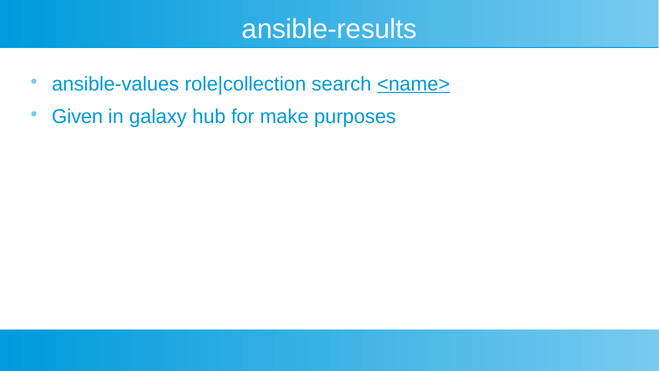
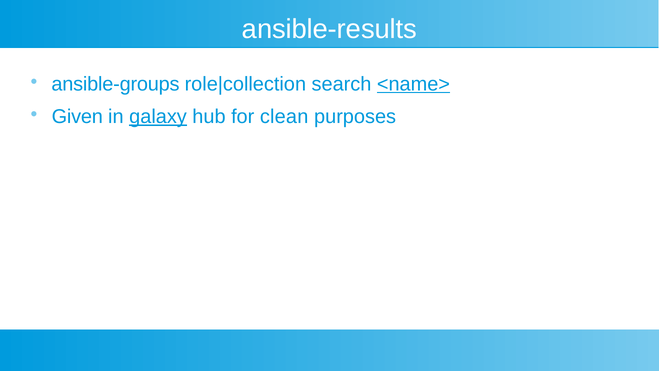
ansible-values: ansible-values -> ansible-groups
galaxy underline: none -> present
make: make -> clean
